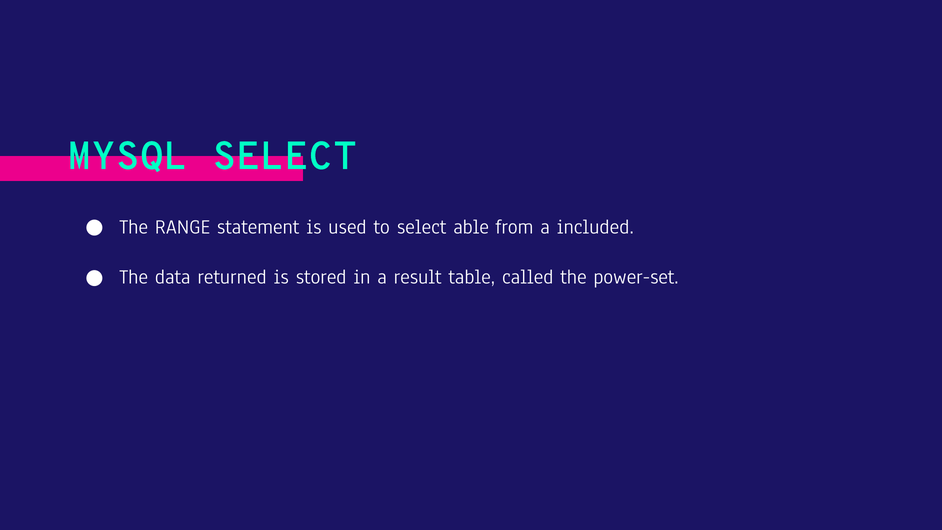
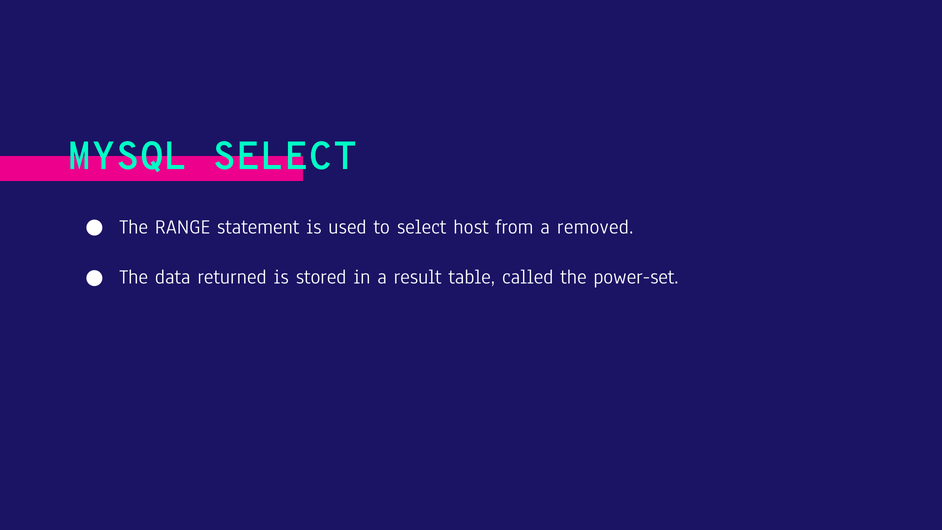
able: able -> host
included: included -> removed
